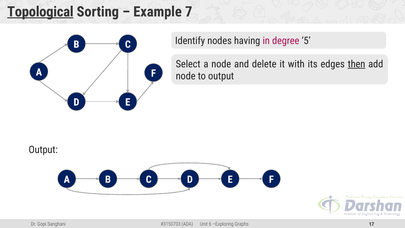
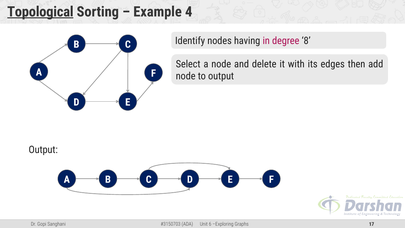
7: 7 -> 4
5: 5 -> 8
then underline: present -> none
